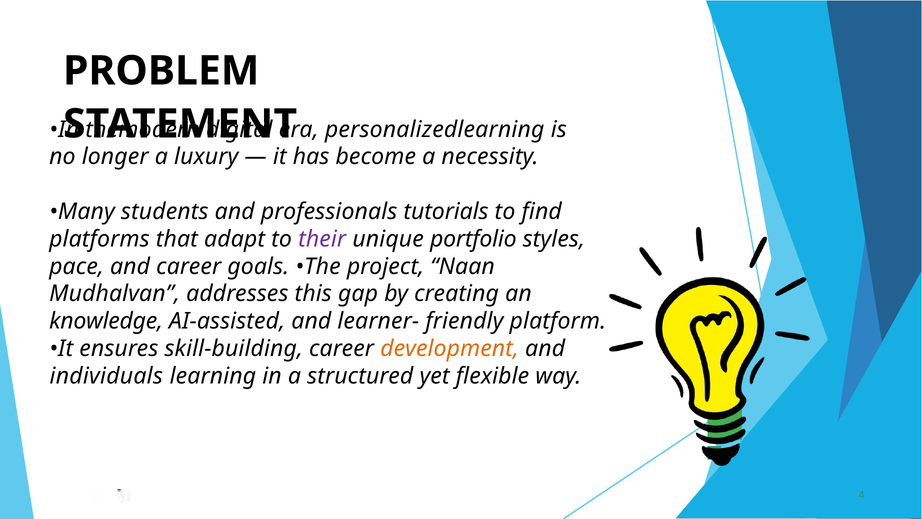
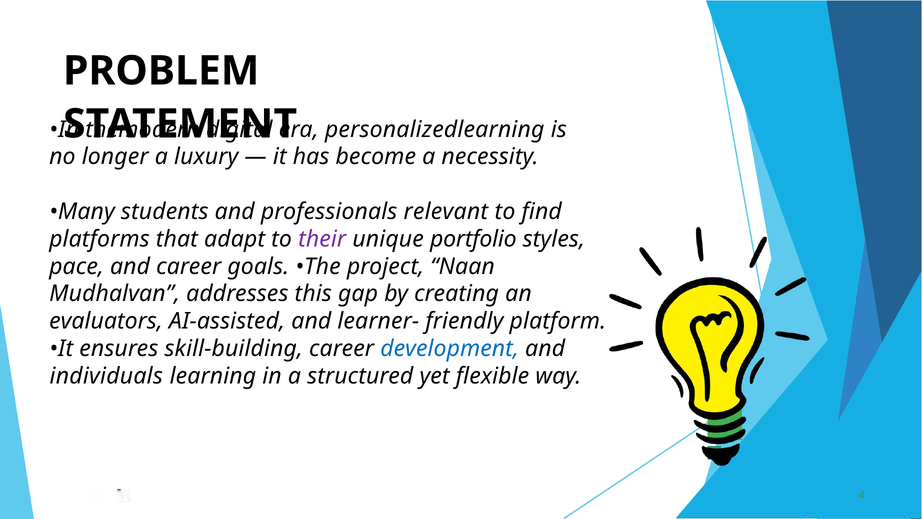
tutorials: tutorials -> relevant
knowledge: knowledge -> evaluators
development colour: orange -> blue
